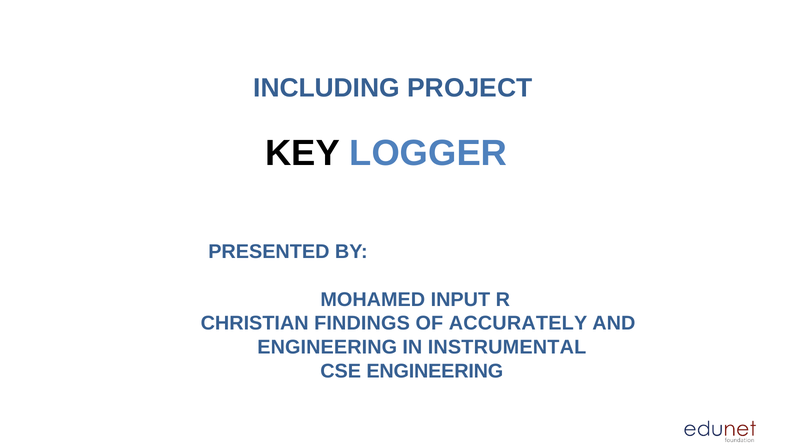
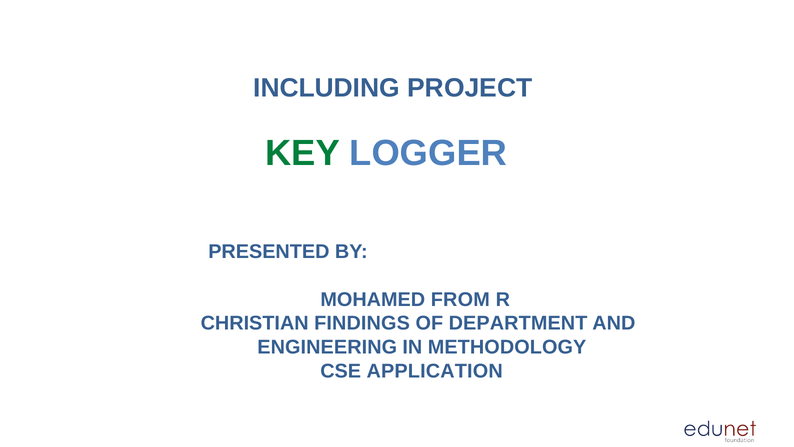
KEY colour: black -> green
INPUT: INPUT -> FROM
ACCURATELY: ACCURATELY -> DEPARTMENT
INSTRUMENTAL: INSTRUMENTAL -> METHODOLOGY
CSE ENGINEERING: ENGINEERING -> APPLICATION
